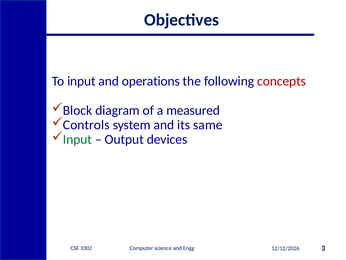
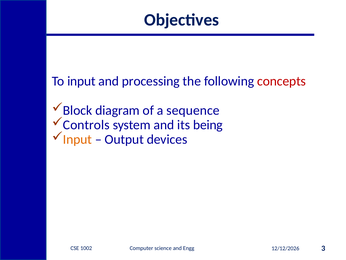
operations: operations -> processing
measured: measured -> sequence
same: same -> being
Input at (77, 139) colour: green -> orange
